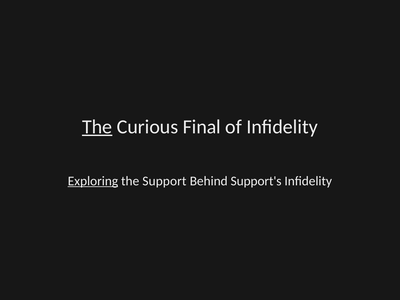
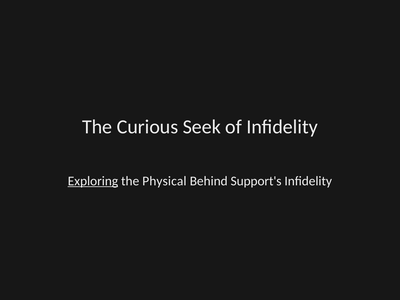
The at (97, 127) underline: present -> none
Final: Final -> Seek
Support: Support -> Physical
